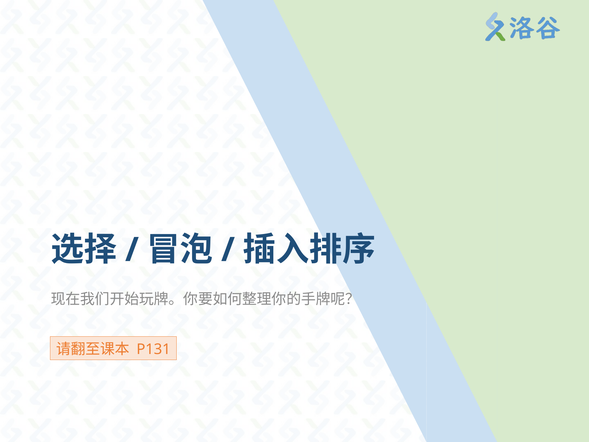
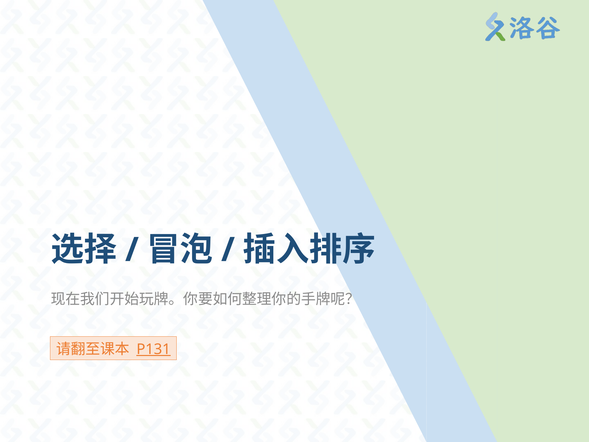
P131 underline: none -> present
